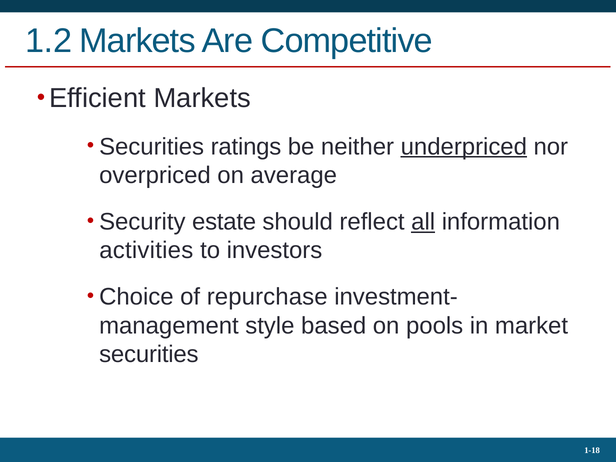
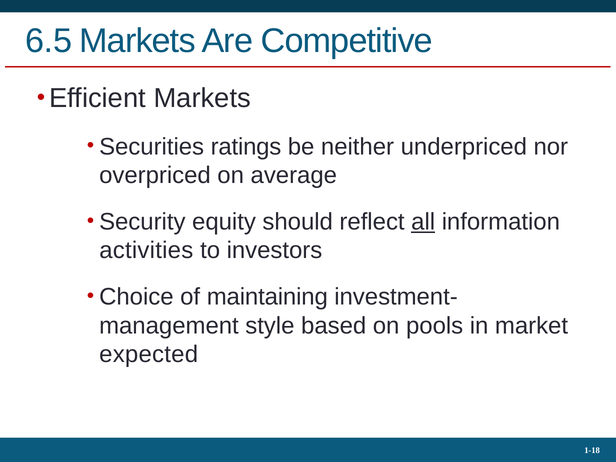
1.2: 1.2 -> 6.5
underpriced underline: present -> none
estate: estate -> equity
repurchase: repurchase -> maintaining
securities at (149, 354): securities -> expected
